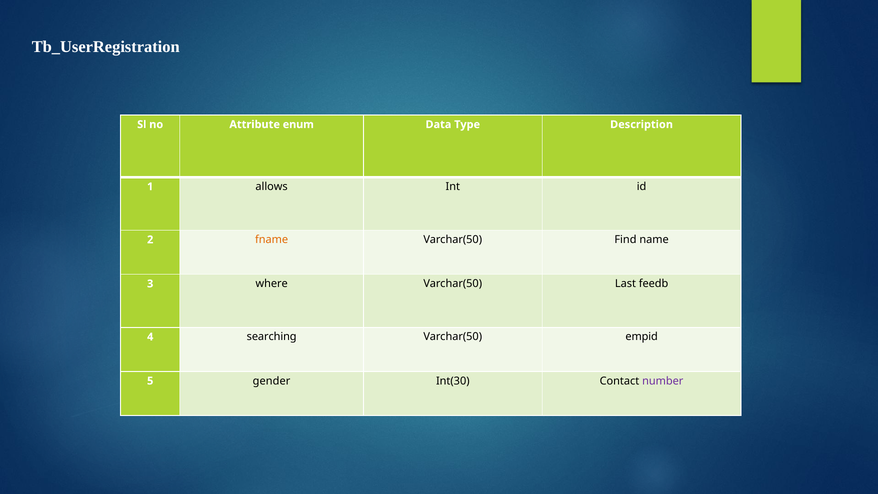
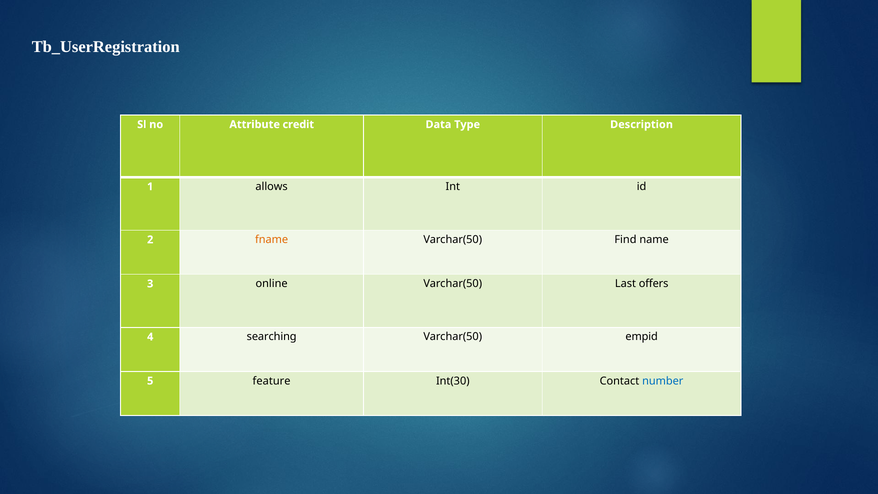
enum: enum -> credit
where: where -> online
feedb: feedb -> offers
gender: gender -> feature
number colour: purple -> blue
